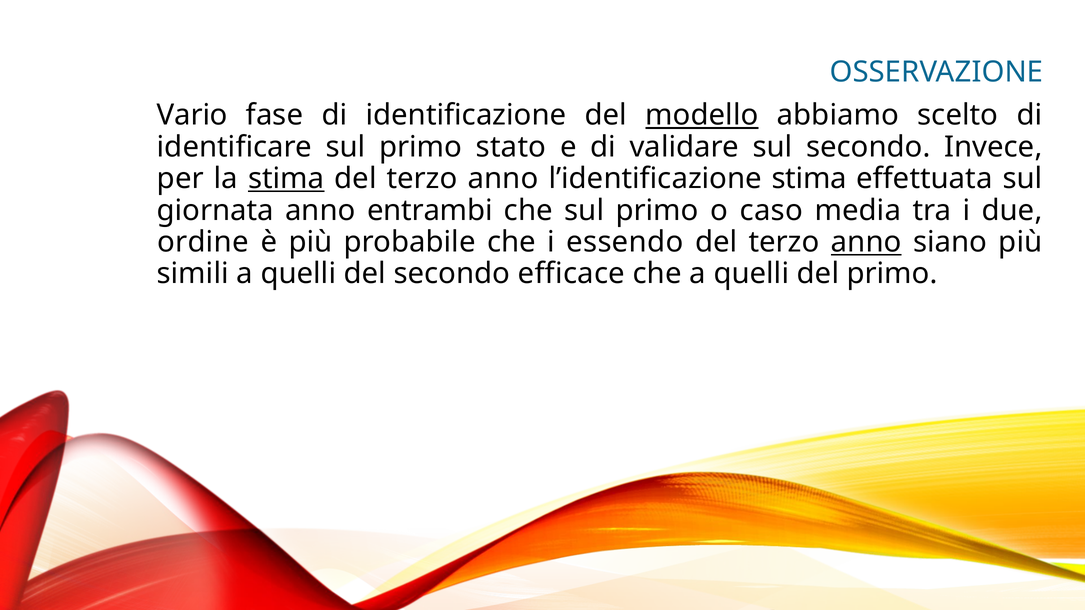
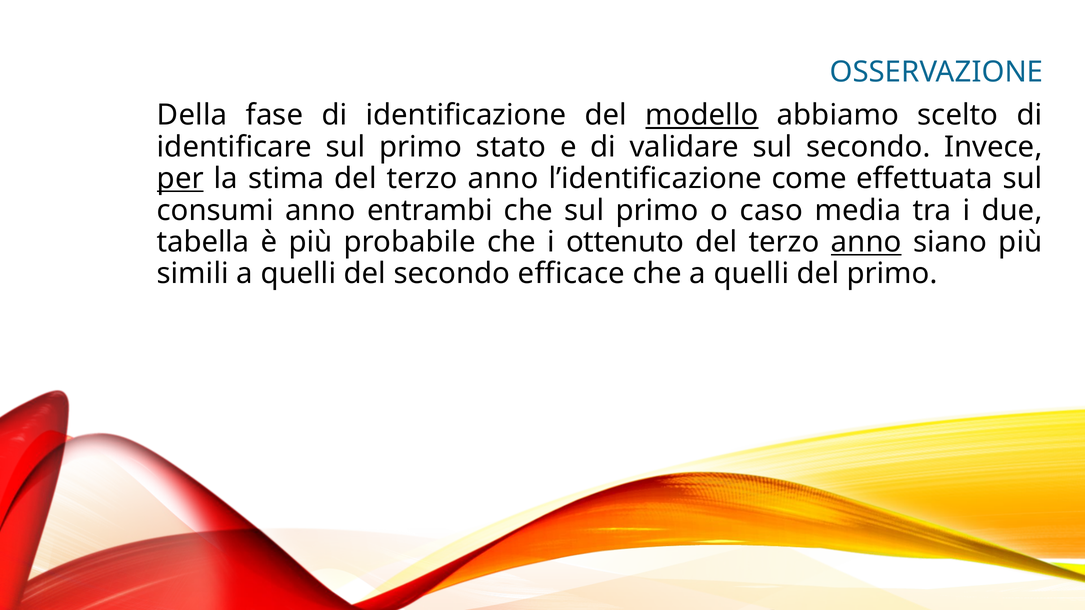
Vario: Vario -> Della
per underline: none -> present
stima at (286, 179) underline: present -> none
l’identificazione stima: stima -> come
giornata: giornata -> consumi
ordine: ordine -> tabella
essendo: essendo -> ottenuto
